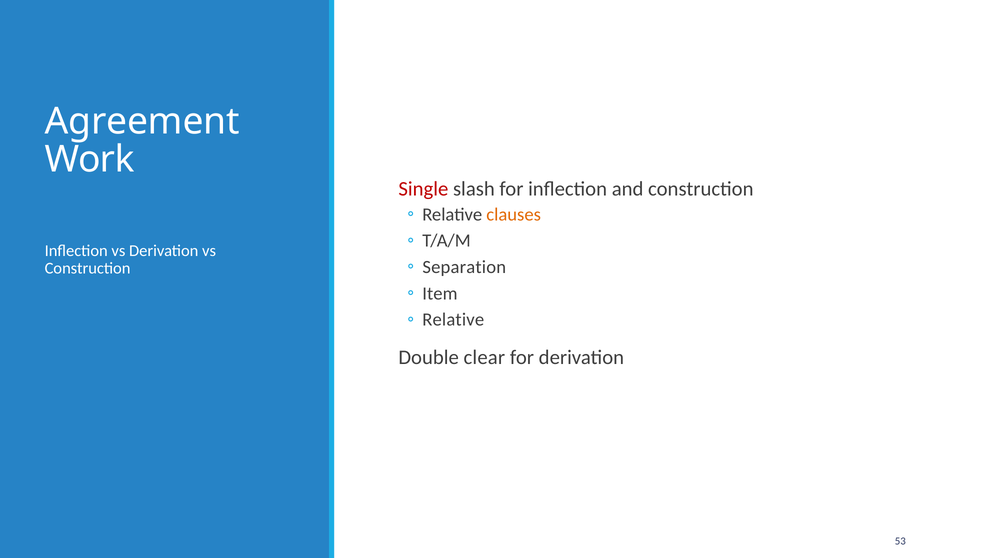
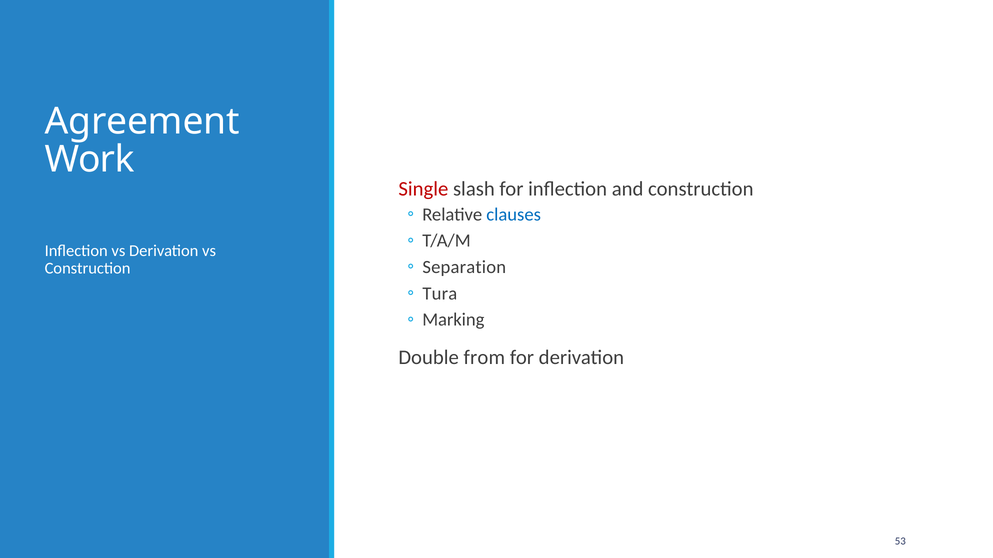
clauses colour: orange -> blue
Item: Item -> Tura
Relative at (453, 320): Relative -> Marking
clear: clear -> from
